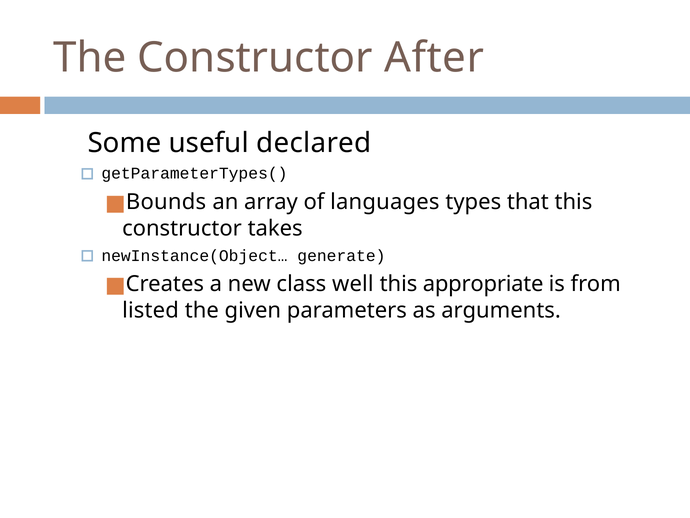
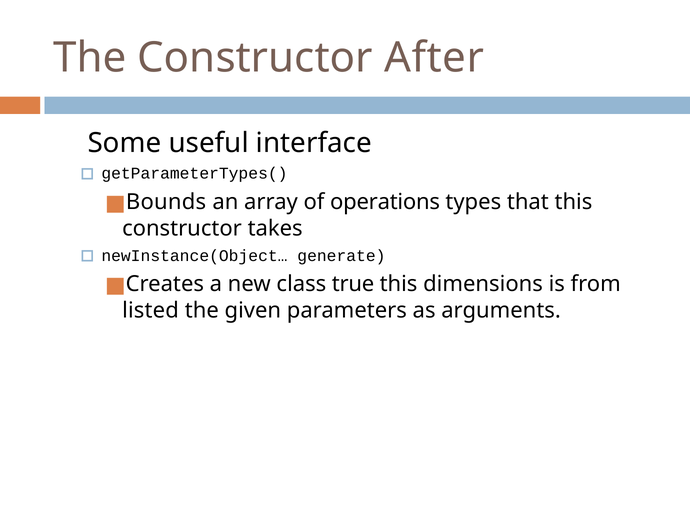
declared: declared -> interface
languages: languages -> operations
well: well -> true
appropriate: appropriate -> dimensions
